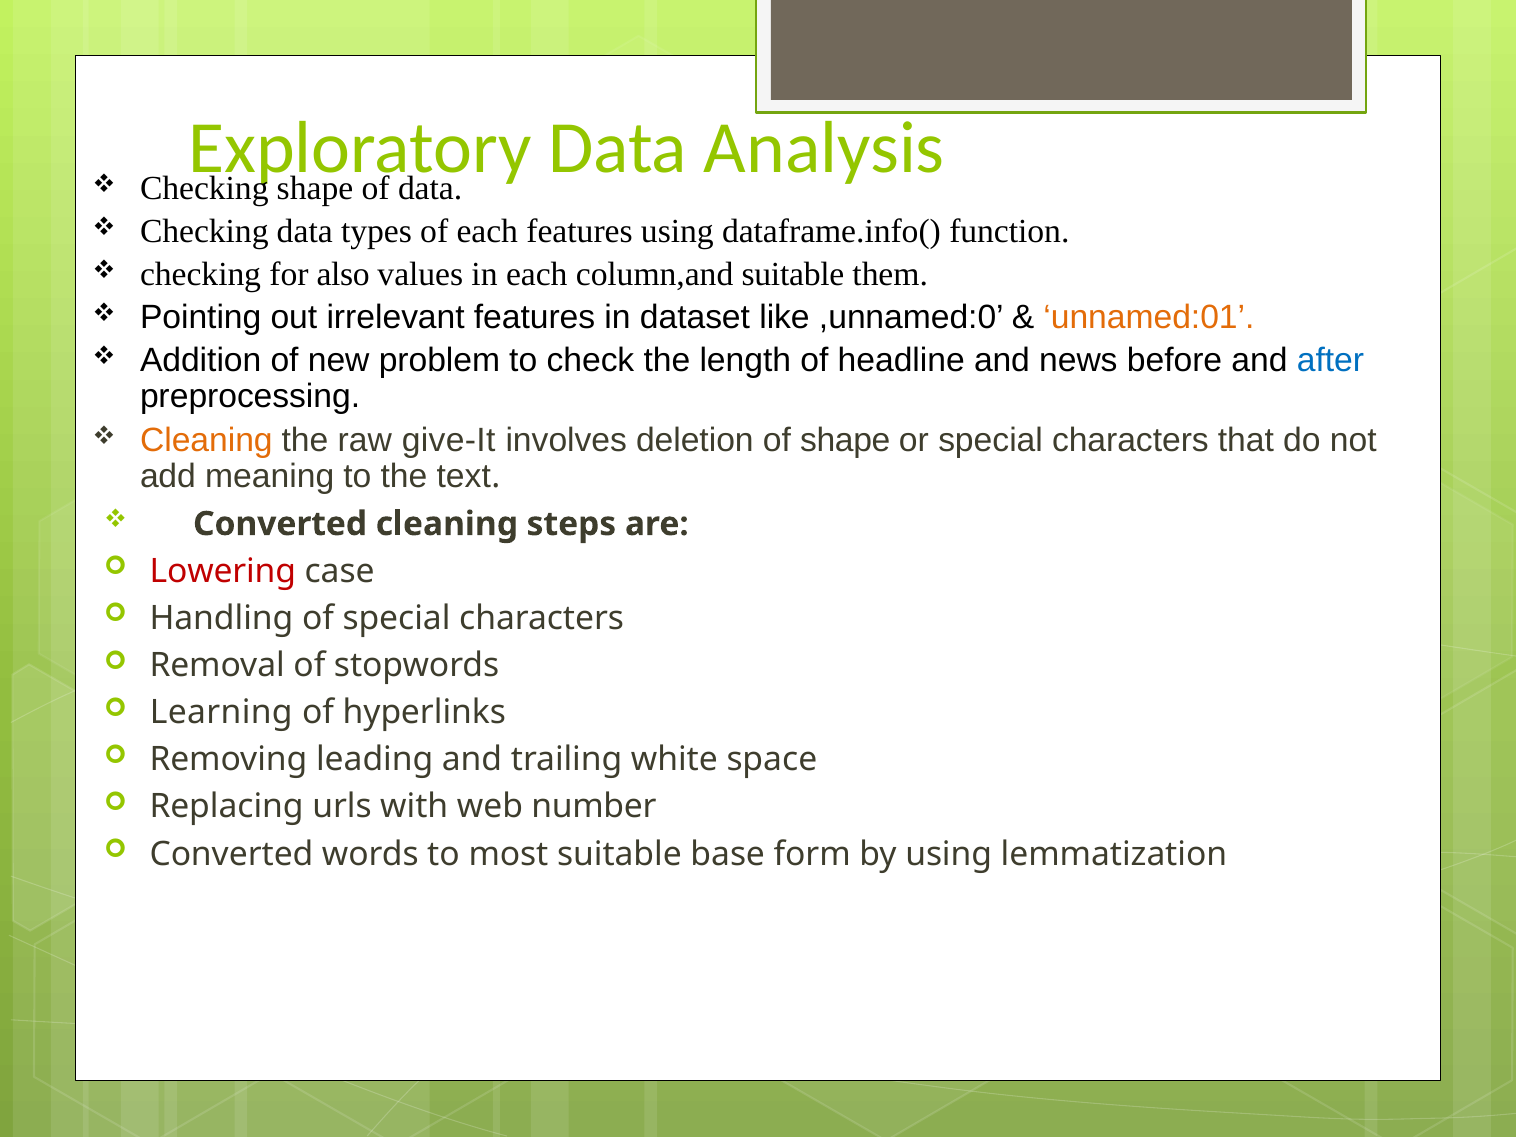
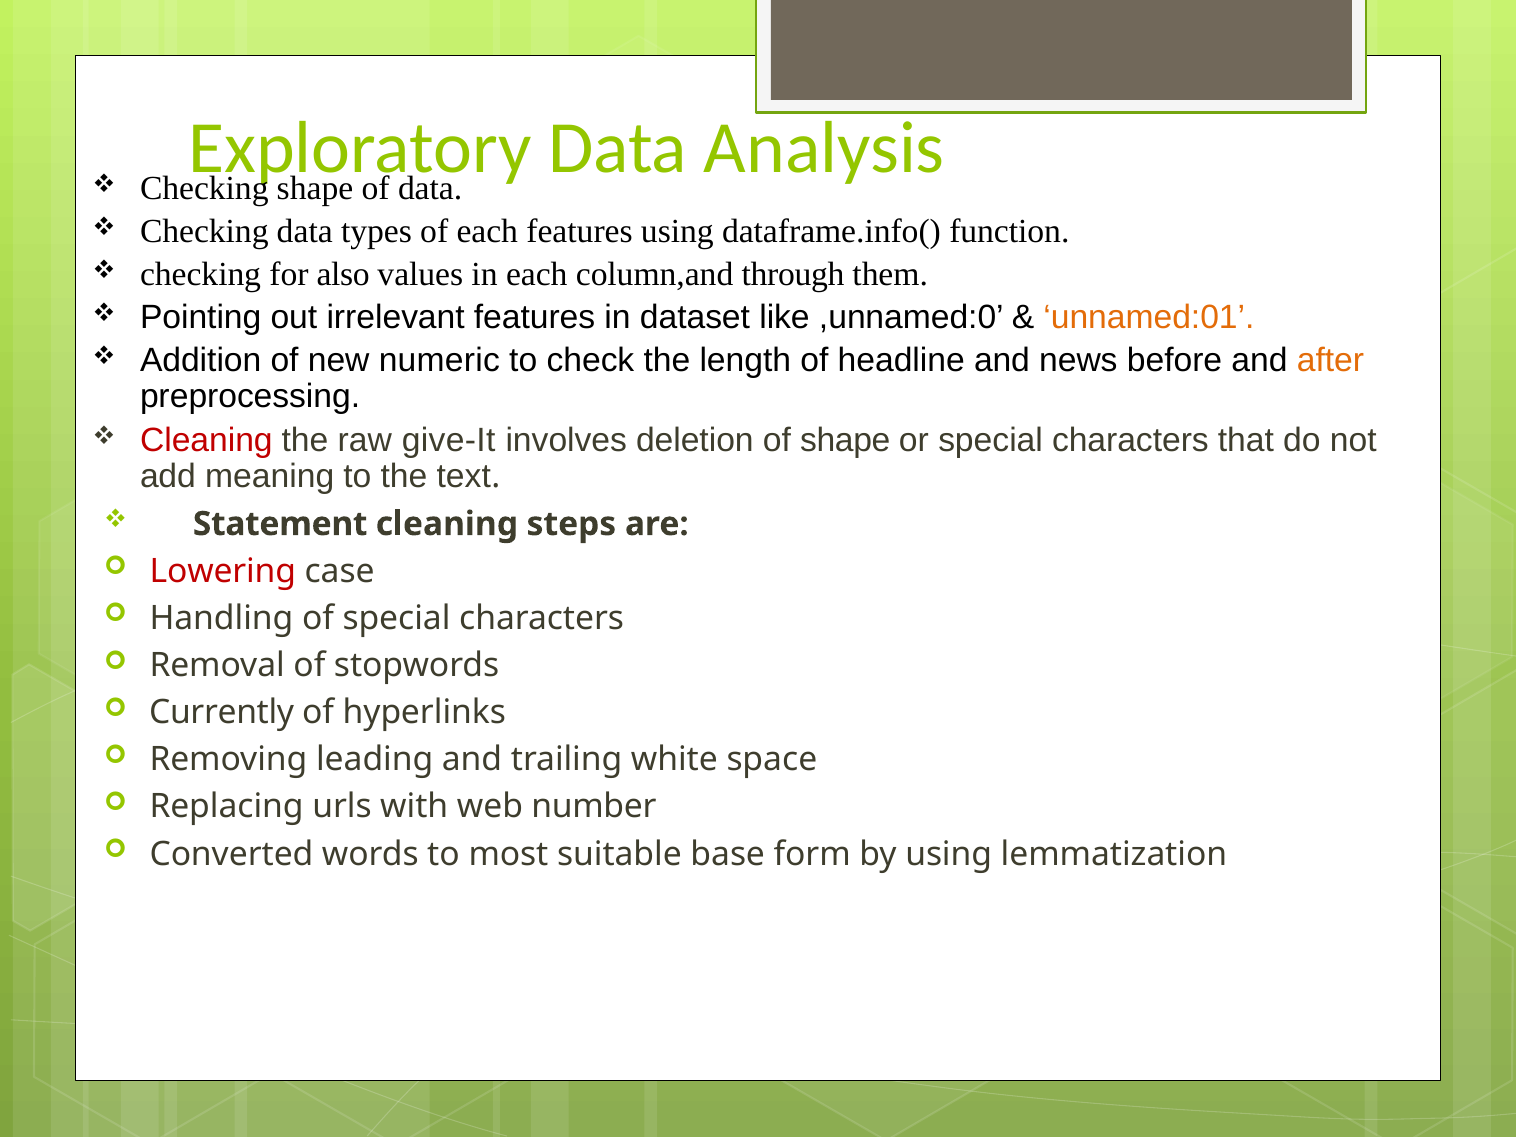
column,and suitable: suitable -> through
problem: problem -> numeric
after colour: blue -> orange
Cleaning at (206, 440) colour: orange -> red
Converted at (280, 524): Converted -> Statement
Learning: Learning -> Currently
